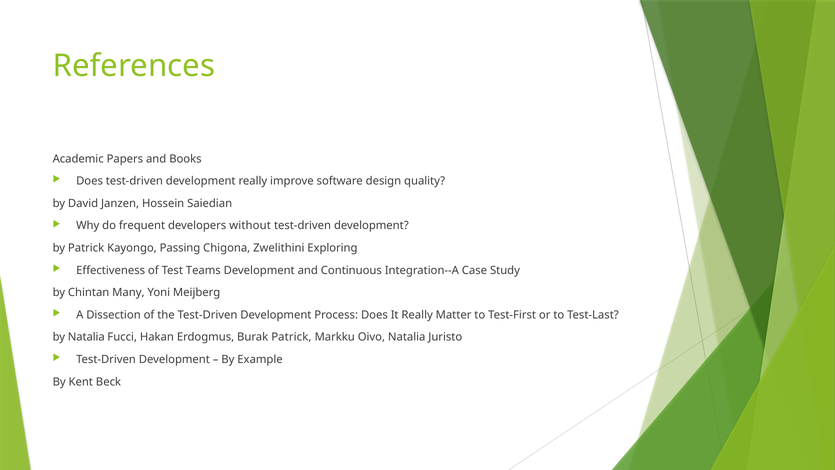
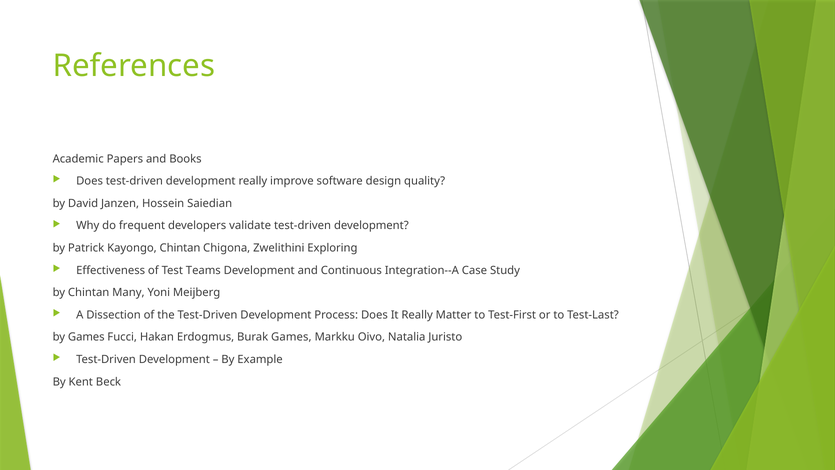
without: without -> validate
Kayongo Passing: Passing -> Chintan
by Natalia: Natalia -> Games
Burak Patrick: Patrick -> Games
